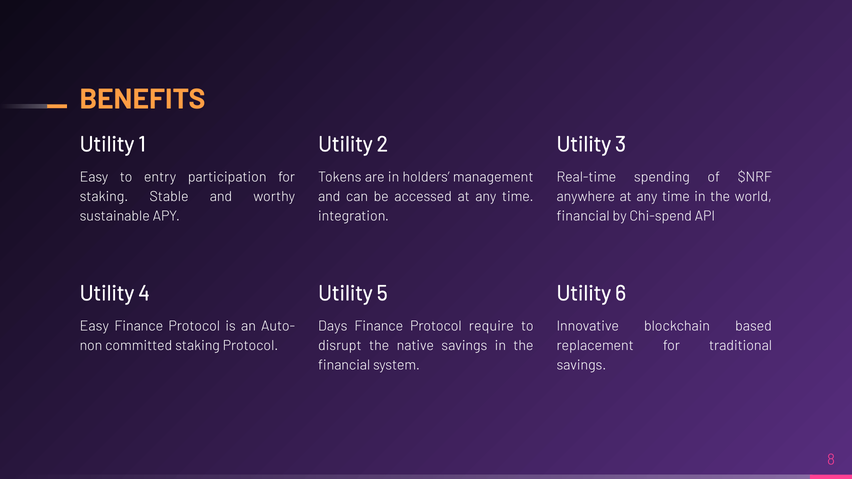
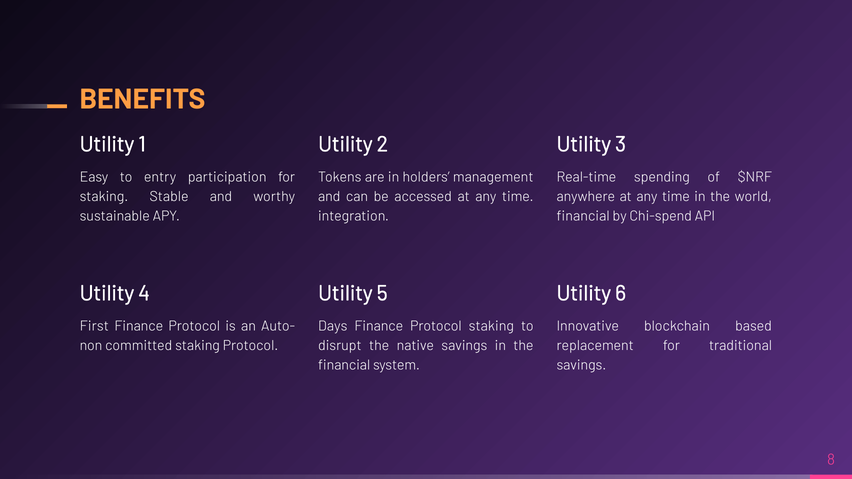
Easy at (94, 326): Easy -> First
Protocol require: require -> staking
